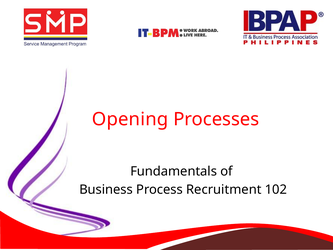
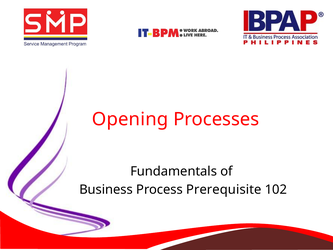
Recruitment: Recruitment -> Prerequisite
